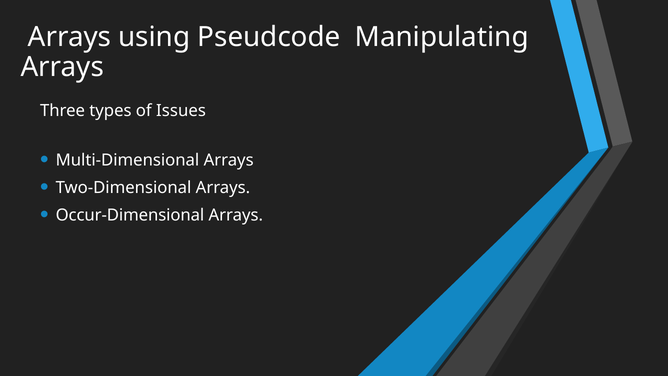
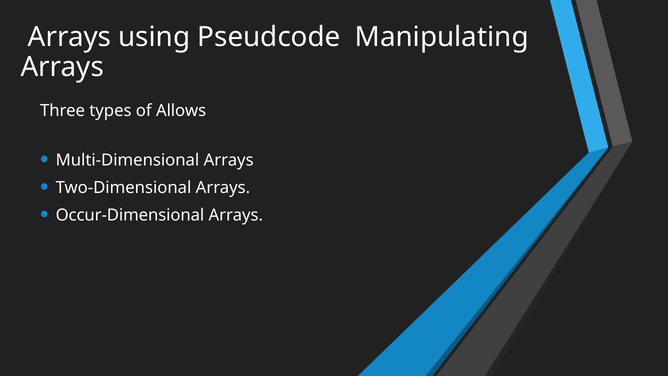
Issues: Issues -> Allows
